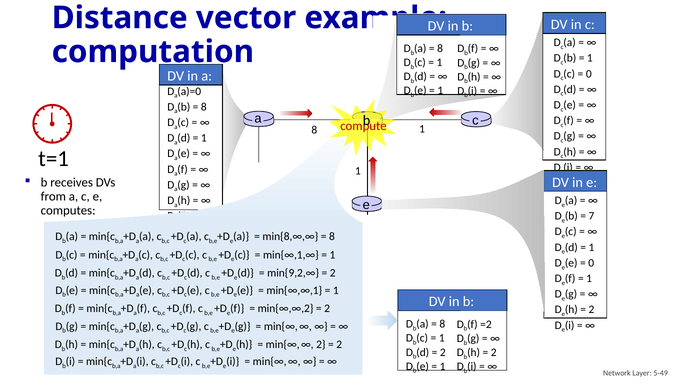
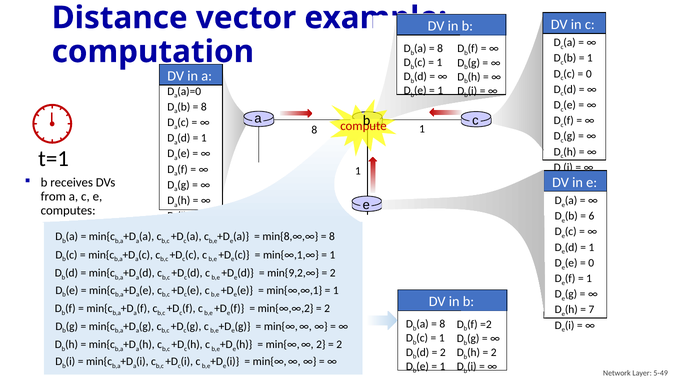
7: 7 -> 6
2 at (591, 310): 2 -> 7
